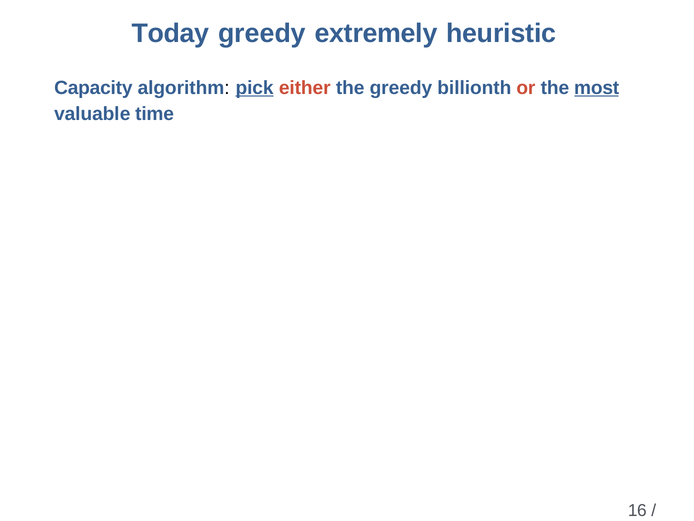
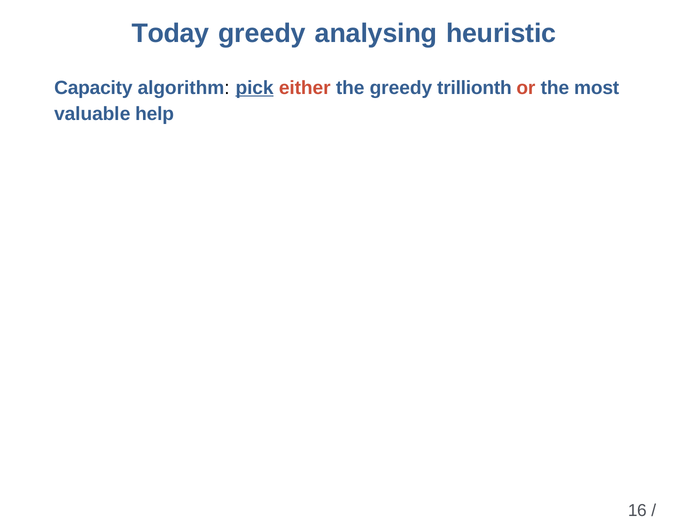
extremely: extremely -> analysing
billionth: billionth -> trillionth
most underline: present -> none
time: time -> help
